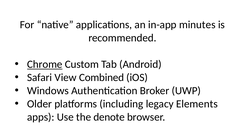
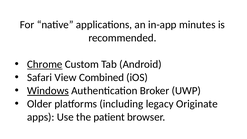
Windows underline: none -> present
Elements: Elements -> Originate
denote: denote -> patient
